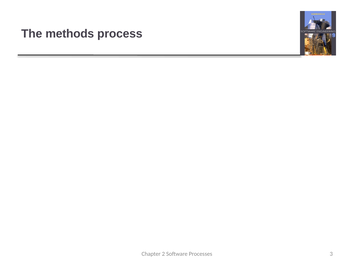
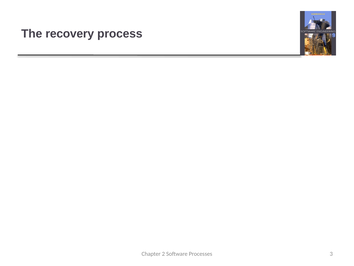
methods: methods -> recovery
